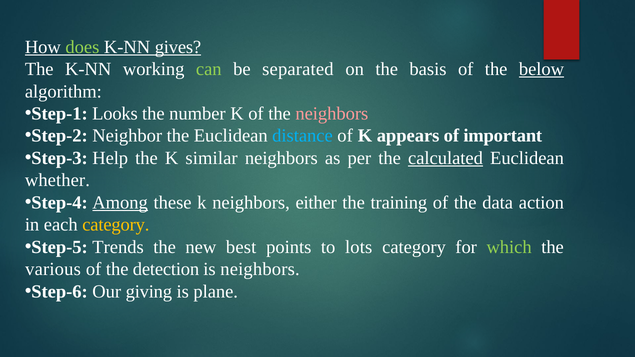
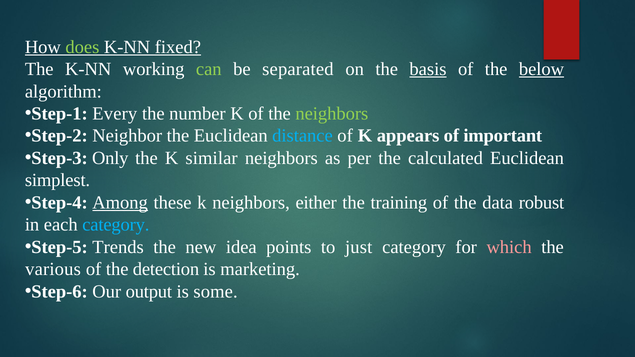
gives: gives -> fixed
basis underline: none -> present
Looks: Looks -> Every
neighbors at (332, 114) colour: pink -> light green
Help: Help -> Only
calculated underline: present -> none
whether: whether -> simplest
action: action -> robust
category at (116, 225) colour: yellow -> light blue
best: best -> idea
lots: lots -> just
which colour: light green -> pink
is neighbors: neighbors -> marketing
giving: giving -> output
plane: plane -> some
